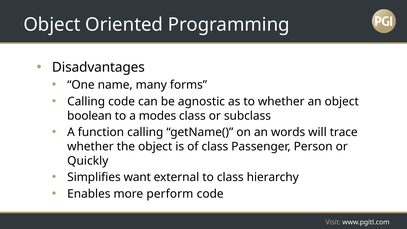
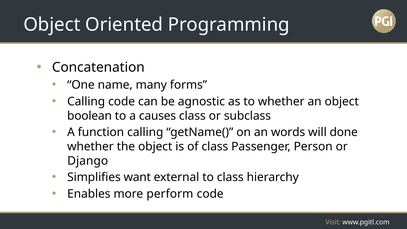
Disadvantages: Disadvantages -> Concatenation
modes: modes -> causes
trace: trace -> done
Quickly: Quickly -> Django
